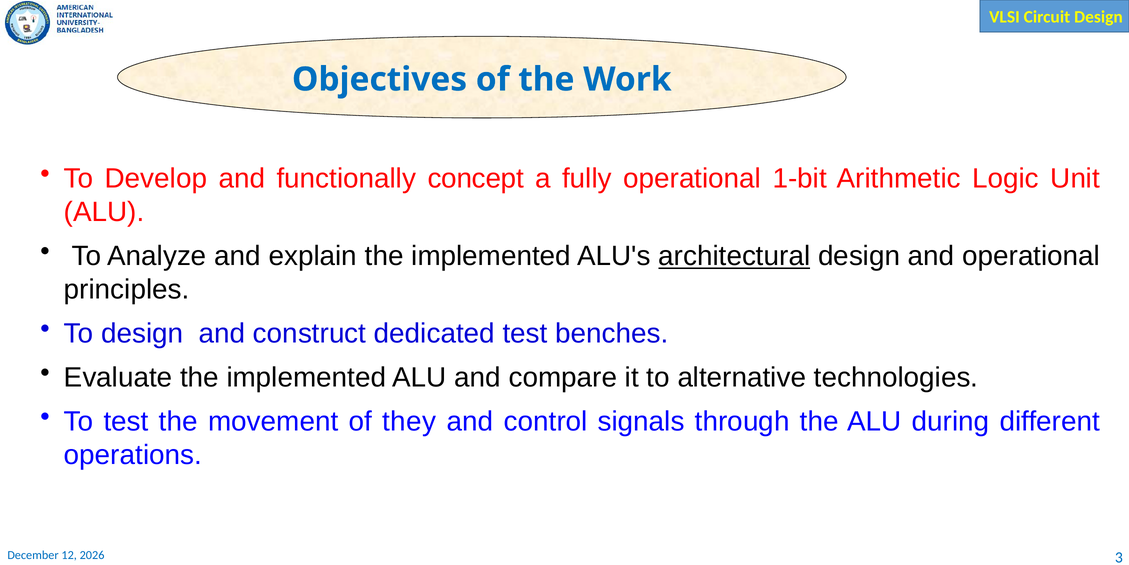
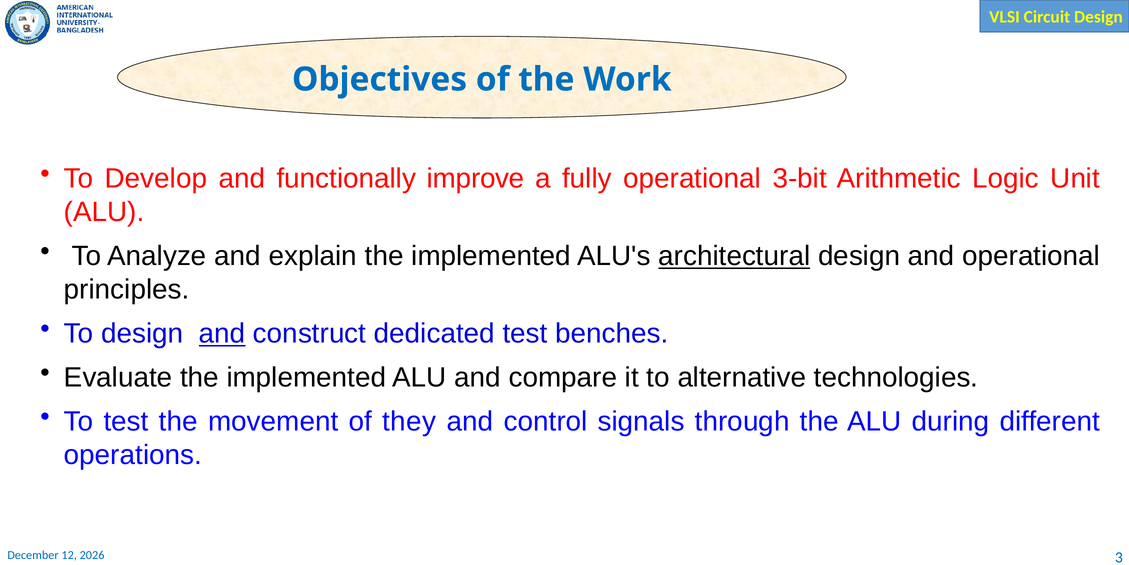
concept: concept -> improve
1-bit: 1-bit -> 3-bit
and at (222, 333) underline: none -> present
